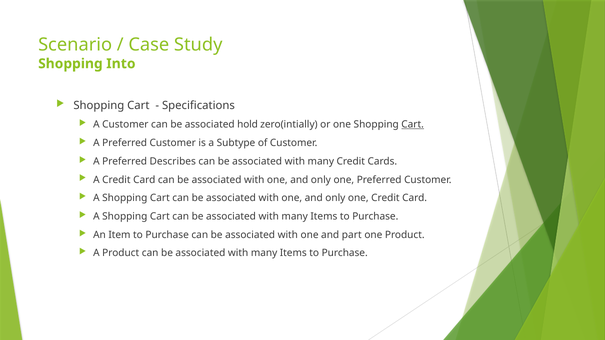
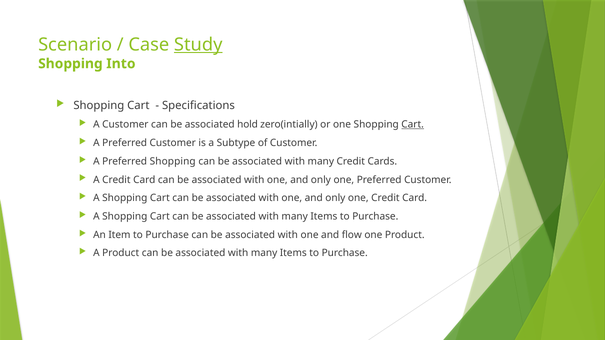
Study underline: none -> present
Preferred Describes: Describes -> Shopping
part: part -> flow
